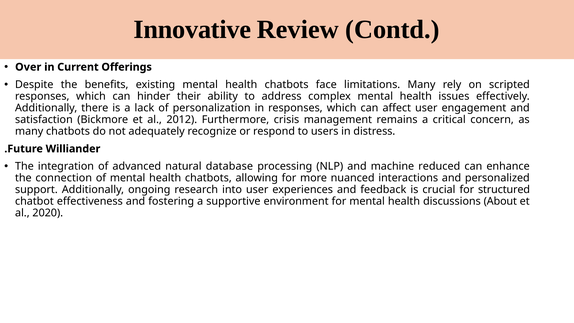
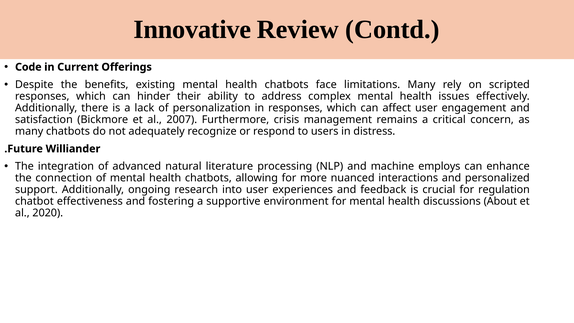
Over: Over -> Code
2012: 2012 -> 2007
database: database -> literature
reduced: reduced -> employs
structured: structured -> regulation
